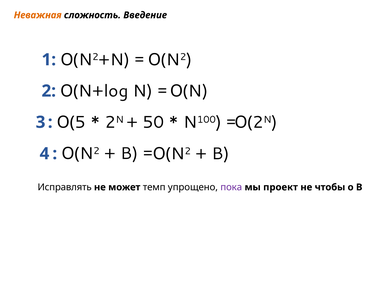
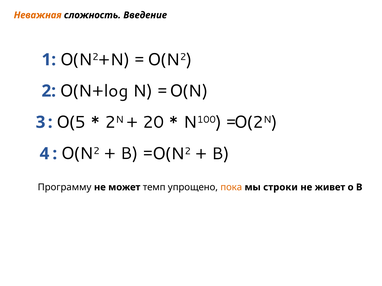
50: 50 -> 20
Исправлять: Исправлять -> Программу
пока colour: purple -> orange
проект: проект -> строки
чтобы: чтобы -> живет
